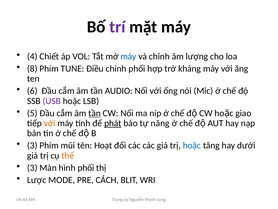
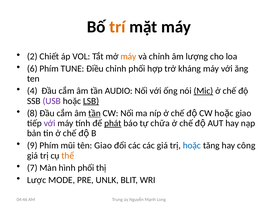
trí colour: purple -> orange
4: 4 -> 2
máy at (128, 56) colour: blue -> orange
8: 8 -> 6
6: 6 -> 4
Mic underline: none -> present
LSB underline: none -> present
5: 5 -> 8
với at (50, 123) colour: orange -> purple
năng: năng -> chữa
3 at (32, 145): 3 -> 9
tên Hoạt: Hoạt -> Giao
dưới: dưới -> công
3 at (32, 167): 3 -> 7
CÁCH: CÁCH -> UNLK
